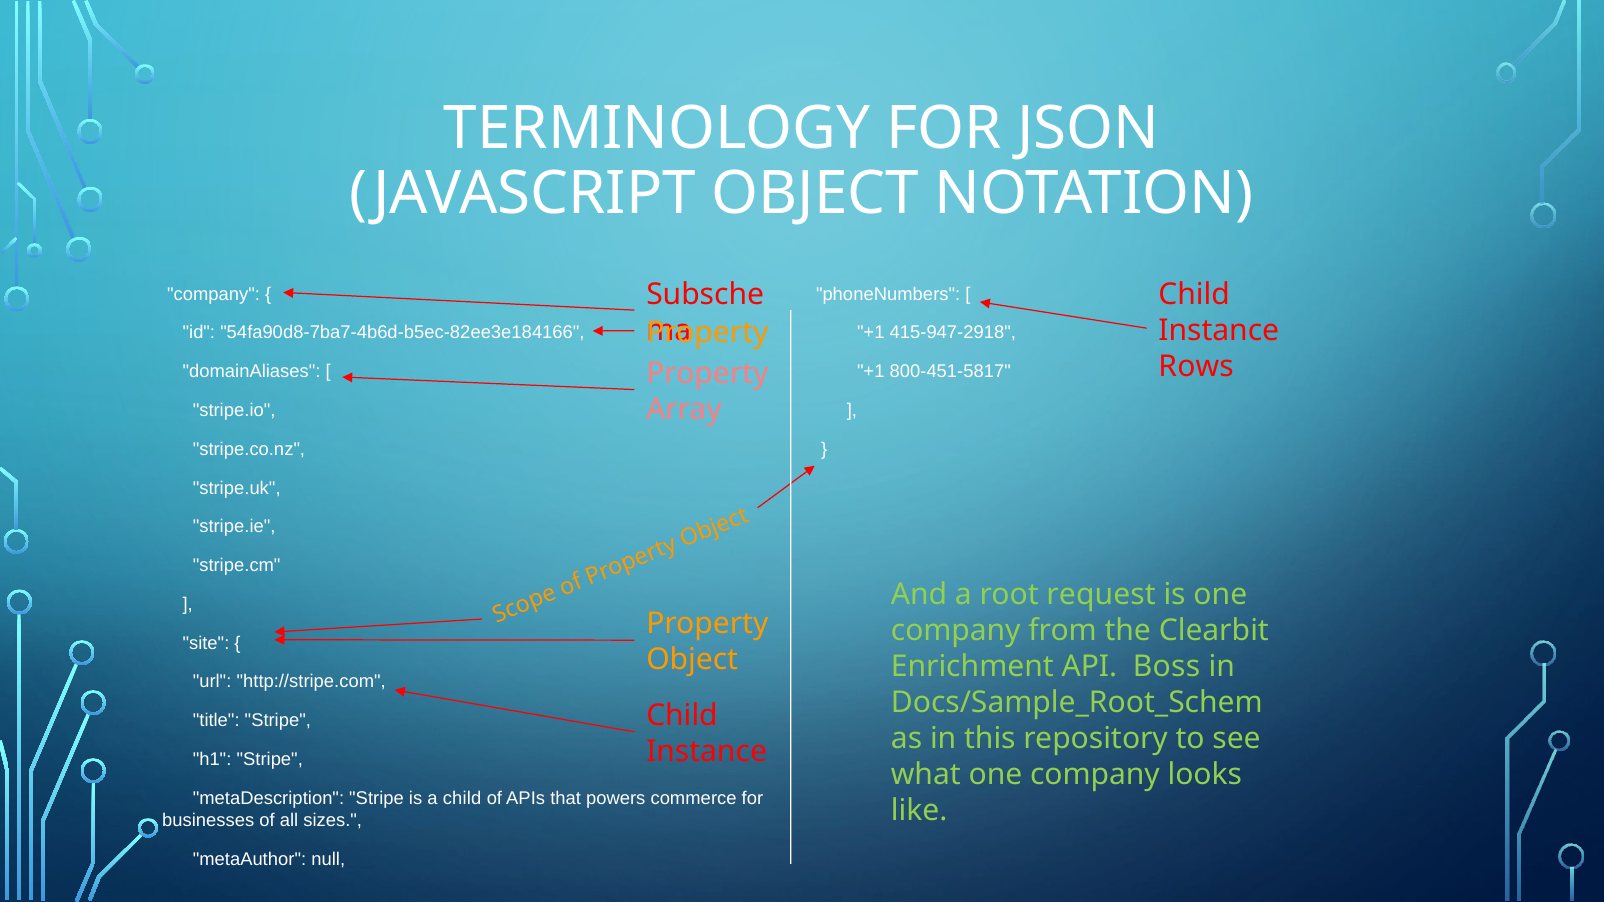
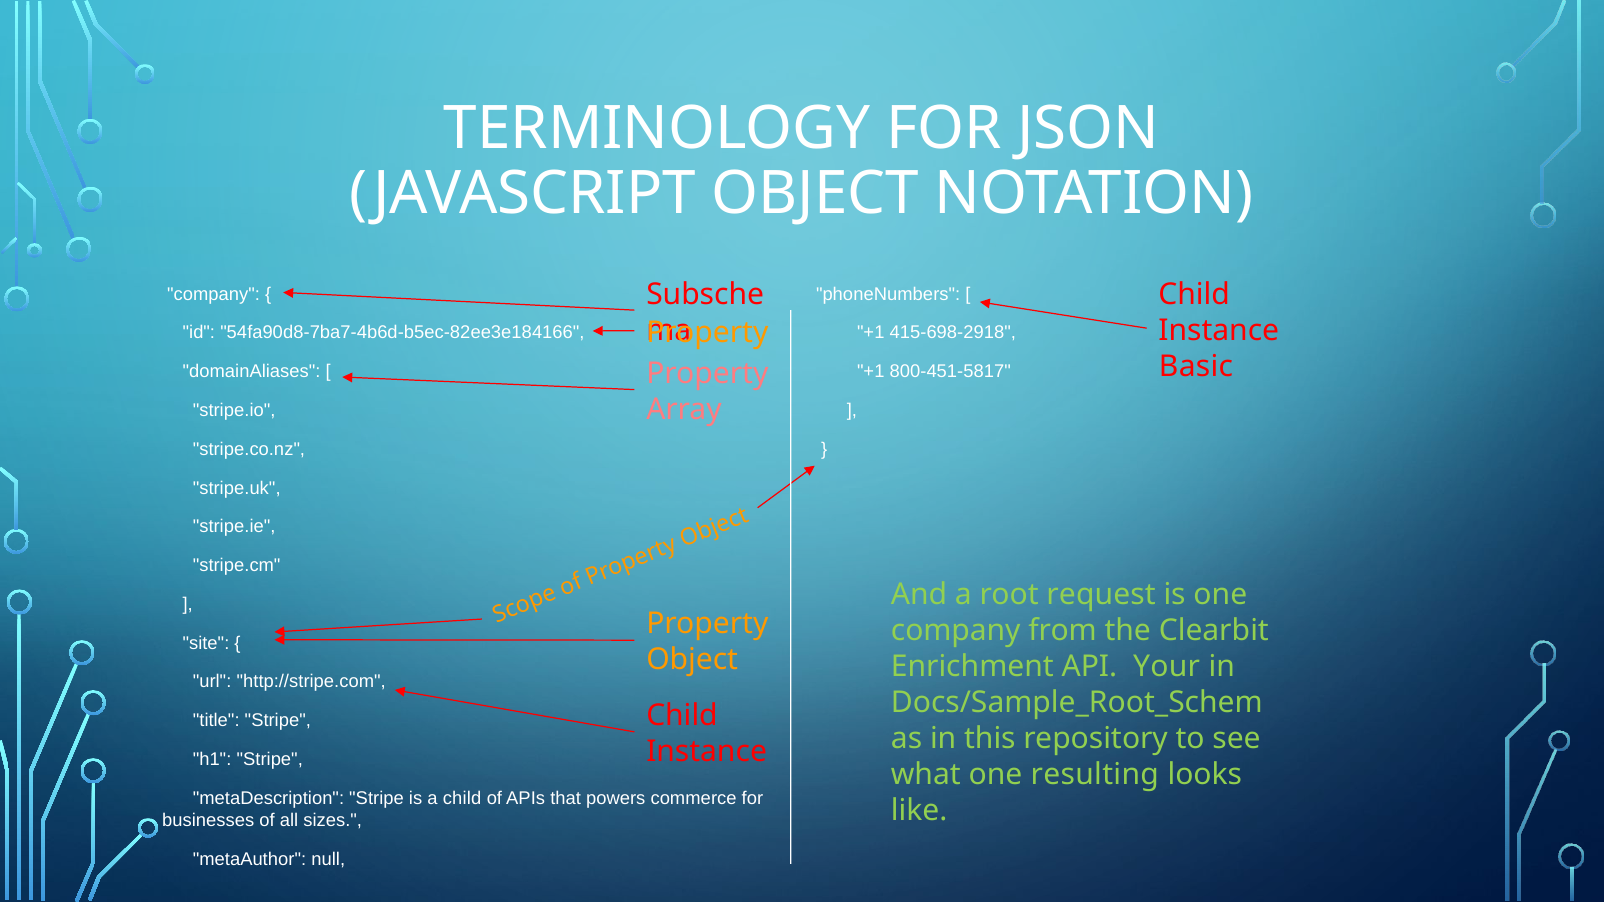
415-947-2918: 415-947-2918 -> 415-698-2918
Rows: Rows -> Basic
Boss: Boss -> Your
what one company: company -> resulting
